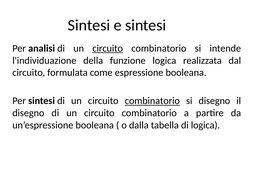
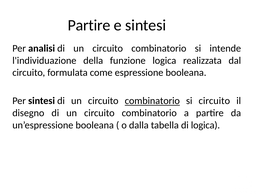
Sintesi at (89, 25): Sintesi -> Partire
circuito at (108, 48) underline: present -> none
si disegno: disegno -> circuito
